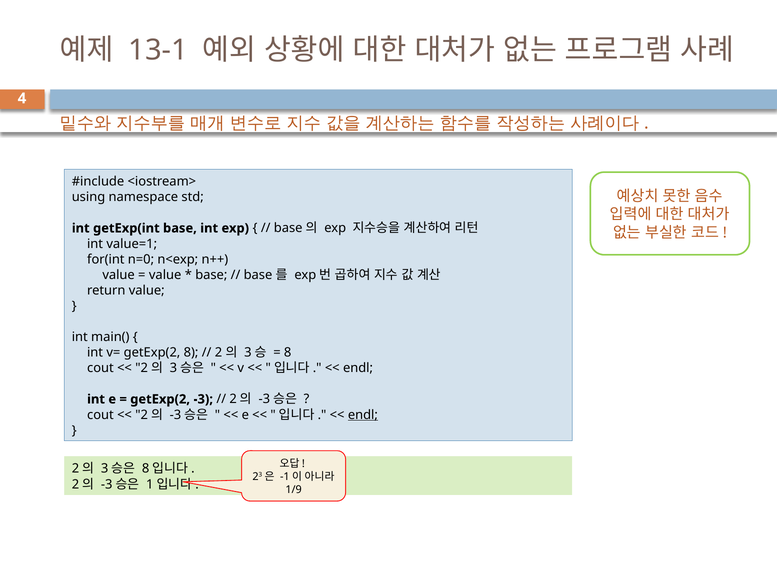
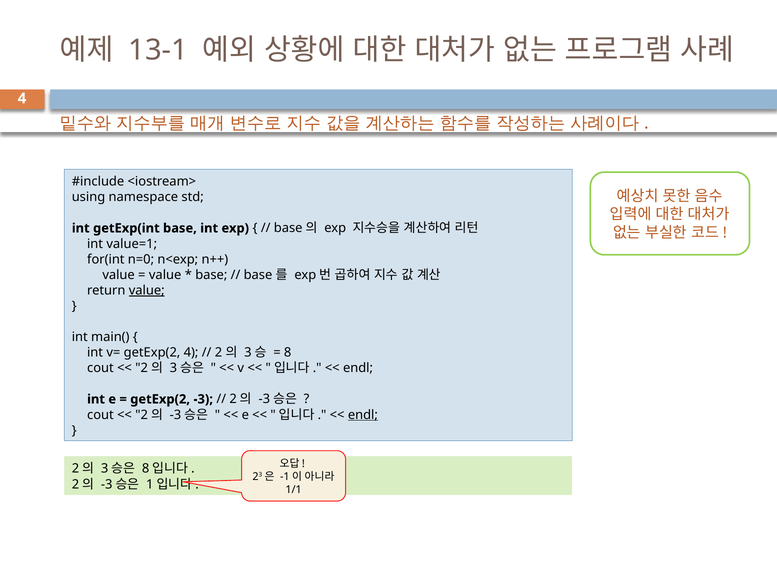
value at (147, 290) underline: none -> present
getExp(2 8: 8 -> 4
1/9: 1/9 -> 1/1
